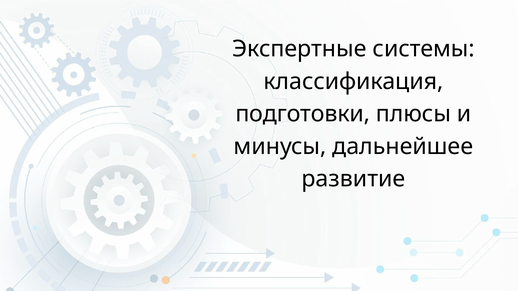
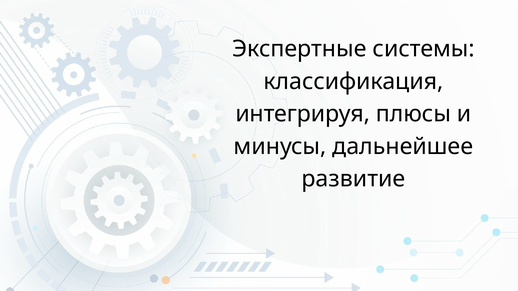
подготовки: подготовки -> интегрируя
